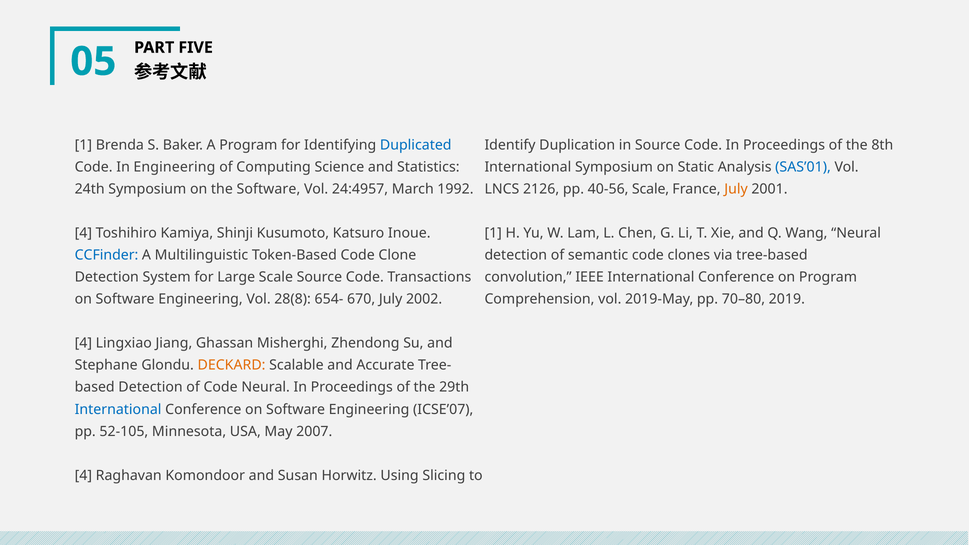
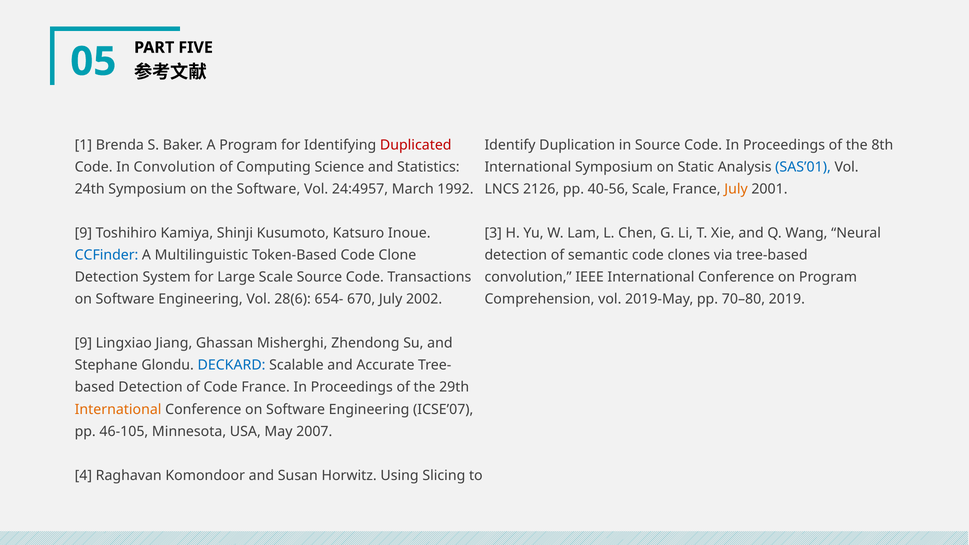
Duplicated colour: blue -> red
In Engineering: Engineering -> Convolution
4 at (83, 233): 4 -> 9
1 at (493, 233): 1 -> 3
28(8: 28(8 -> 28(6
4 at (83, 343): 4 -> 9
DECKARD colour: orange -> blue
Code Neural: Neural -> France
International at (118, 409) colour: blue -> orange
52-105: 52-105 -> 46-105
